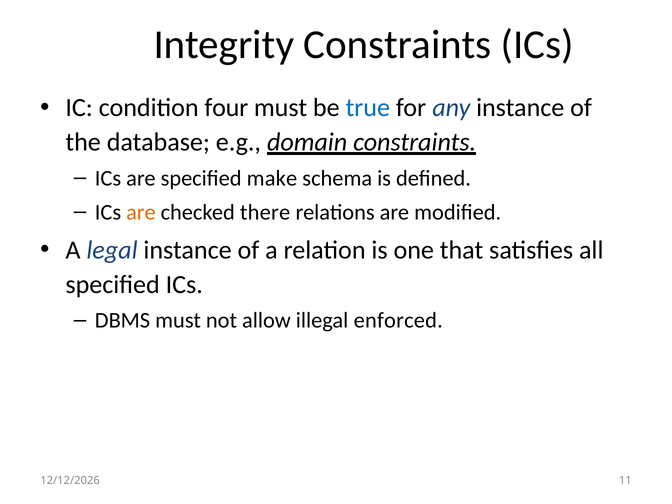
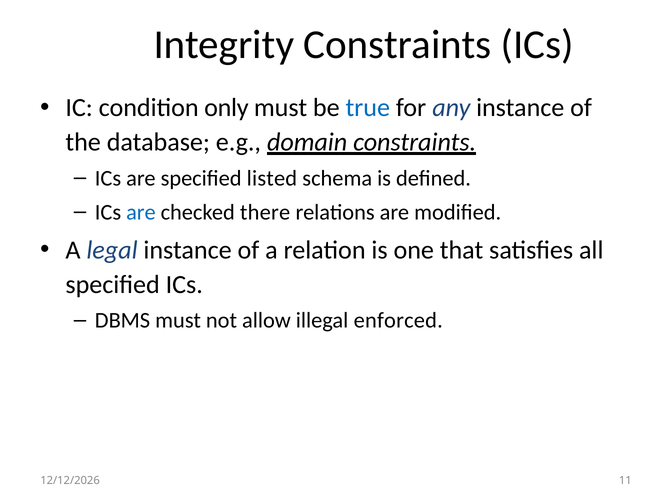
four: four -> only
make: make -> listed
are at (141, 212) colour: orange -> blue
